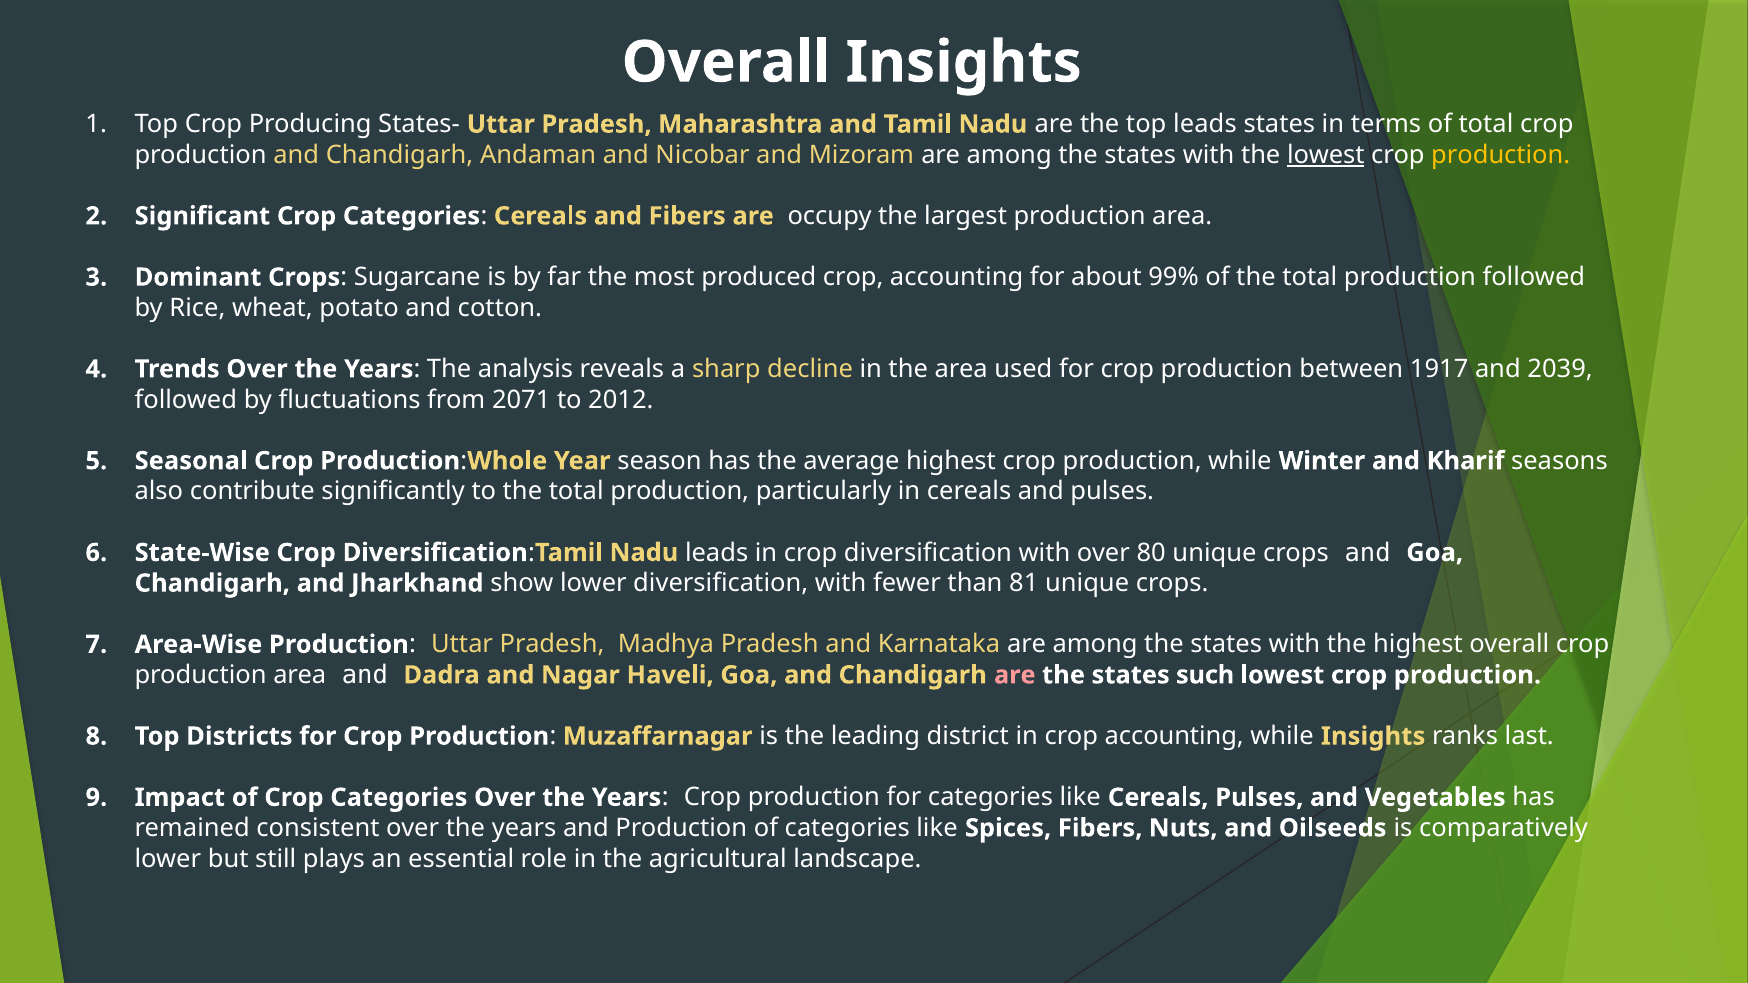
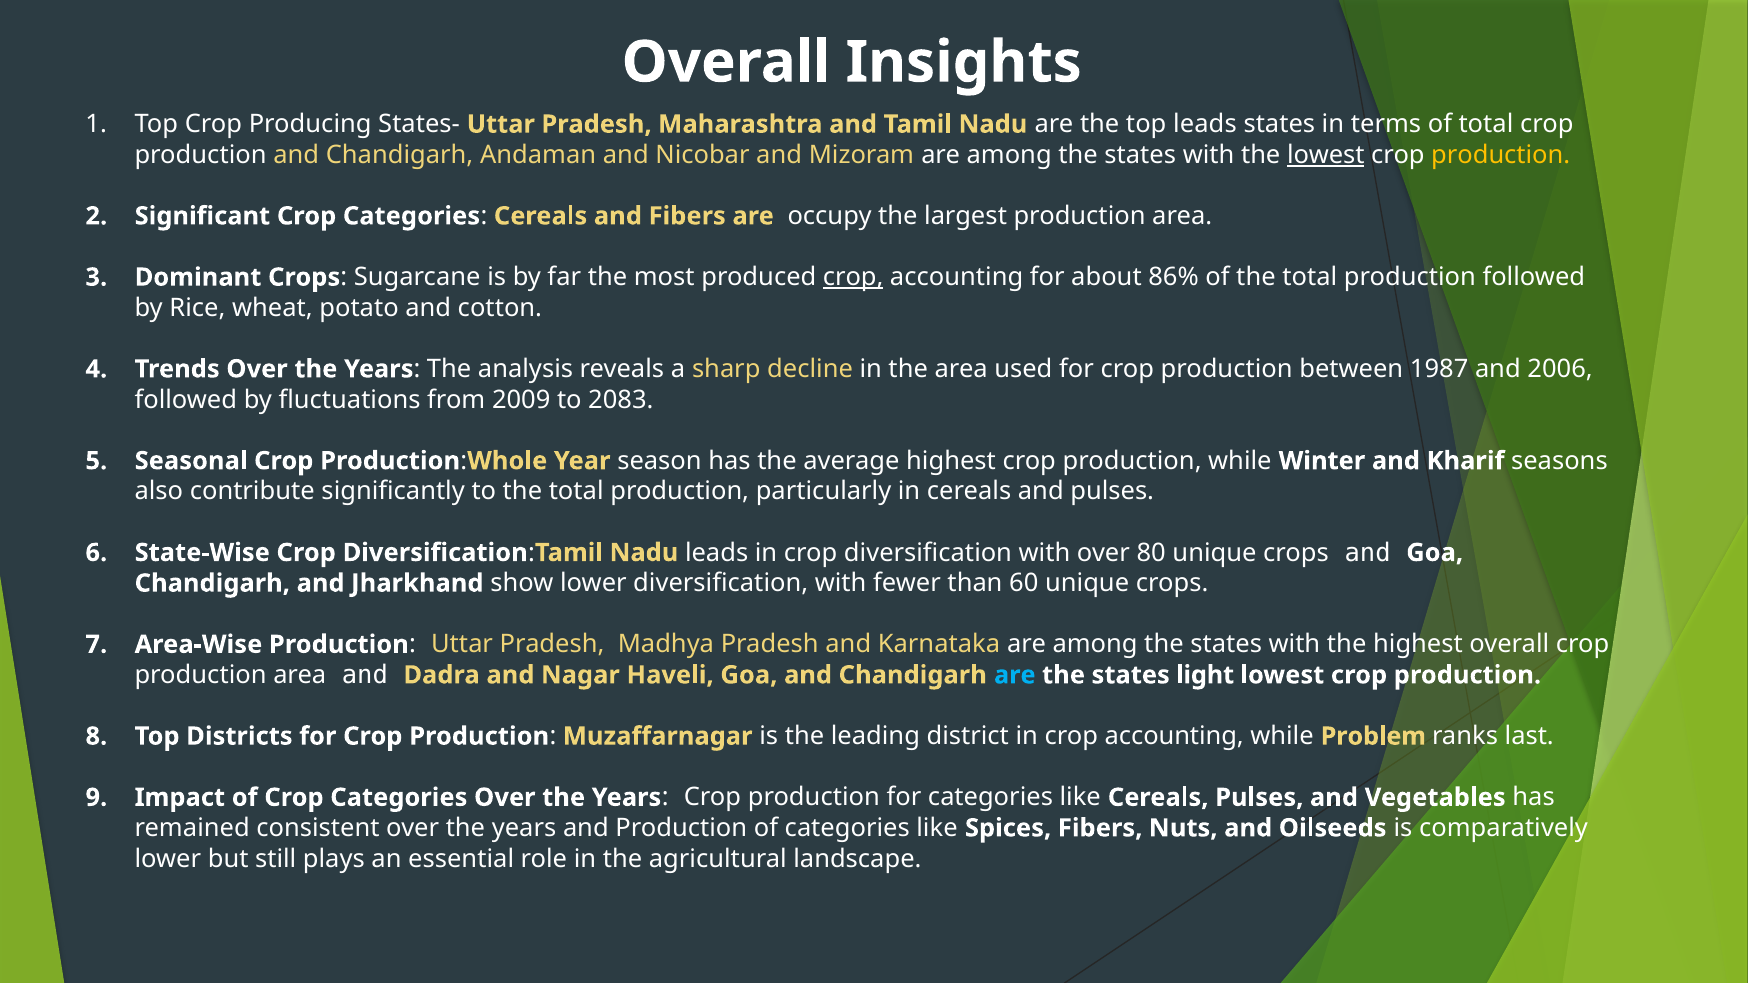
crop at (853, 277) underline: none -> present
99%: 99% -> 86%
1917: 1917 -> 1987
2039: 2039 -> 2006
2071: 2071 -> 2009
2012: 2012 -> 2083
81: 81 -> 60
are at (1015, 675) colour: pink -> light blue
such: such -> light
while Insights: Insights -> Problem
